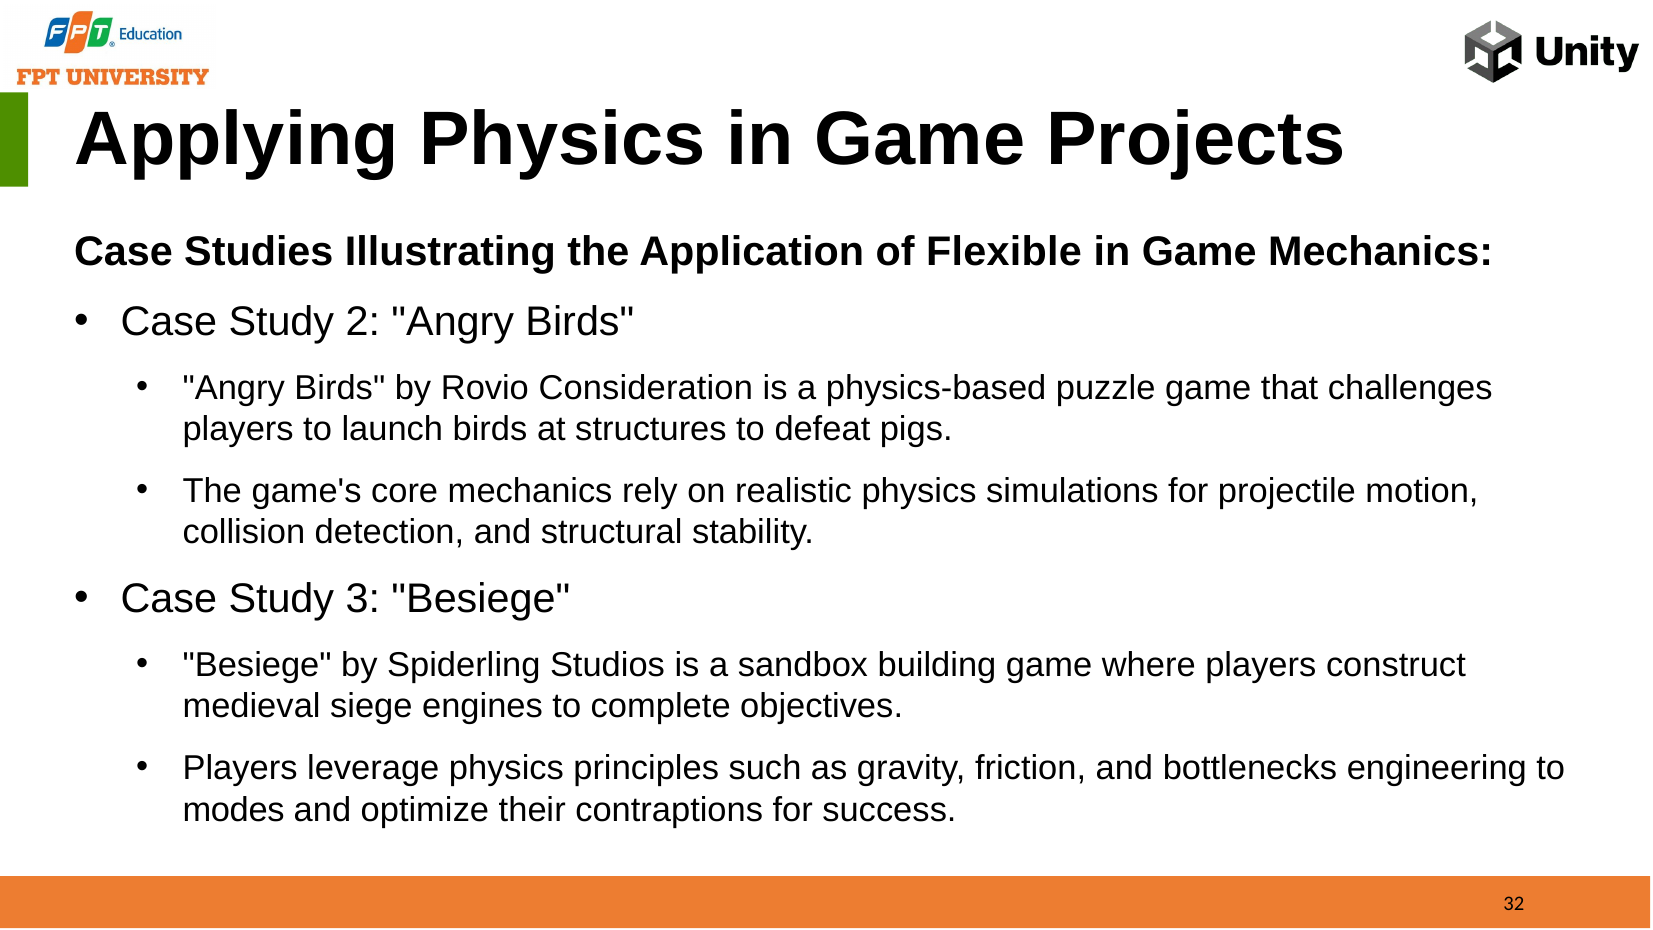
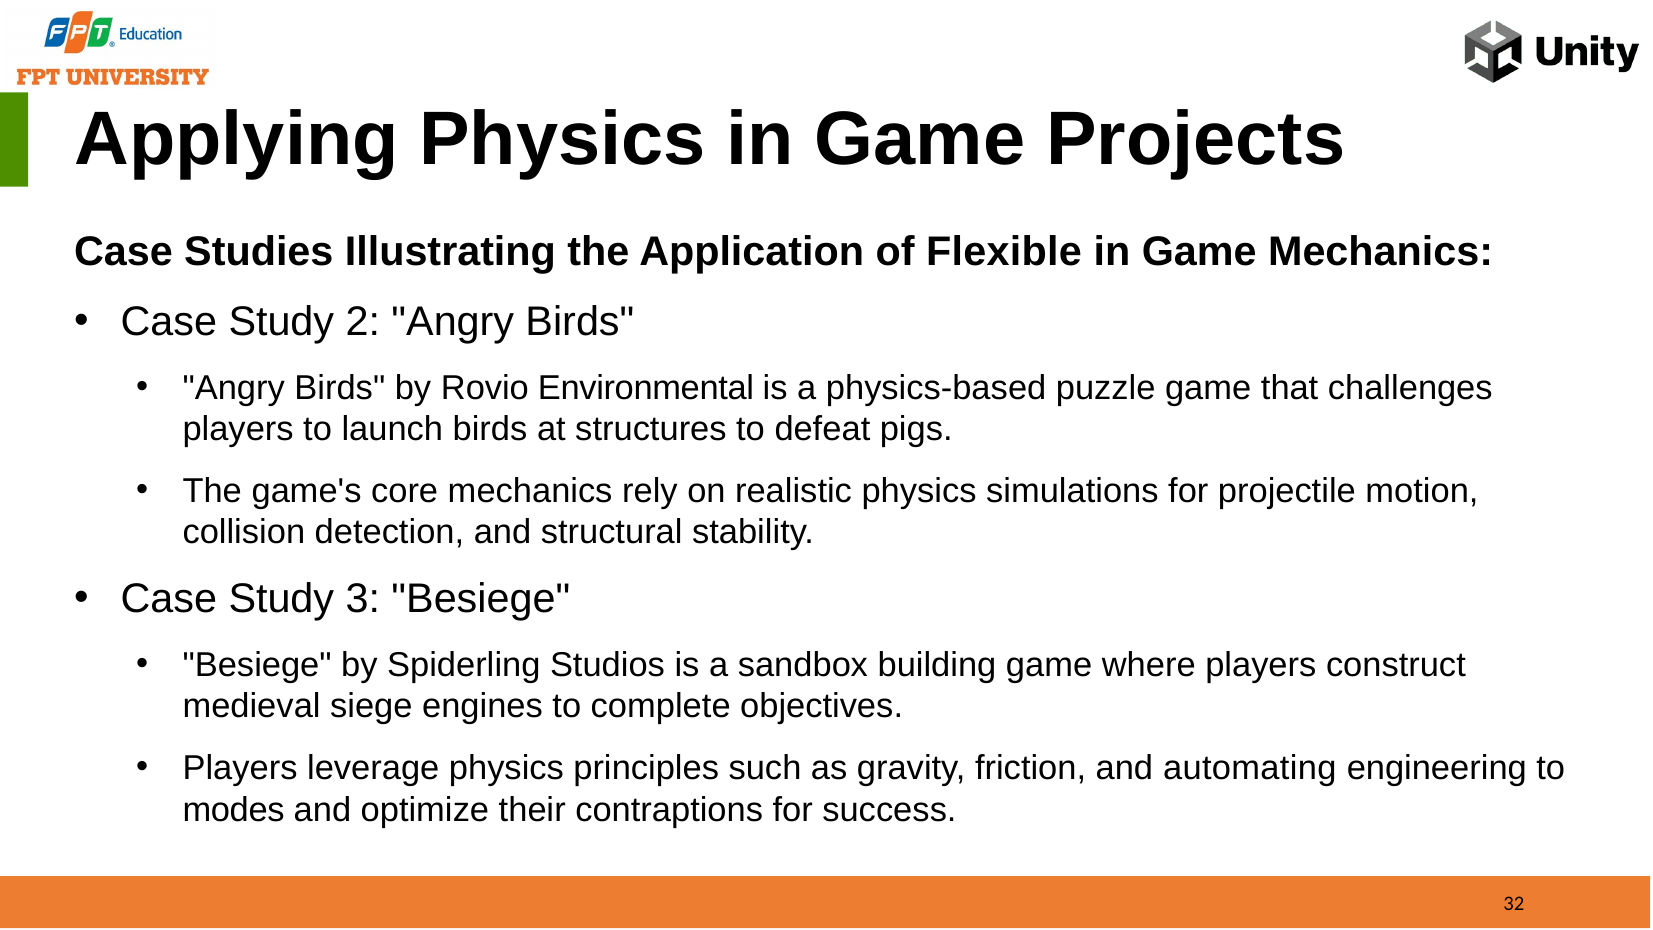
Consideration: Consideration -> Environmental
bottlenecks: bottlenecks -> automating
